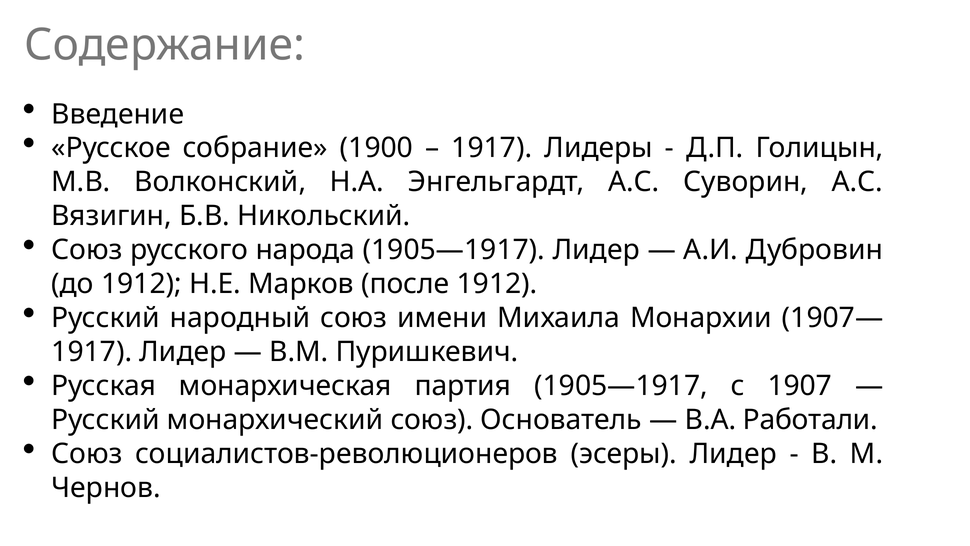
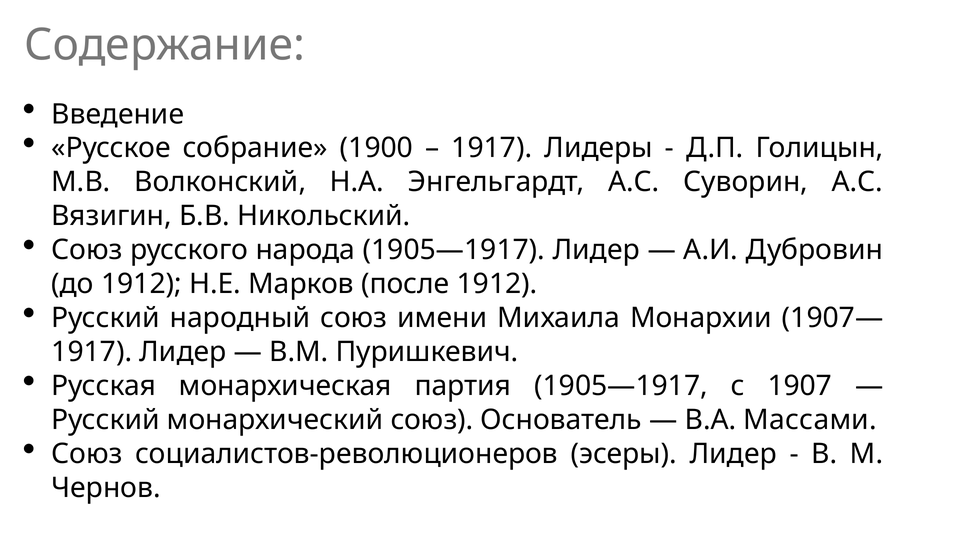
Работали: Работали -> Массами
